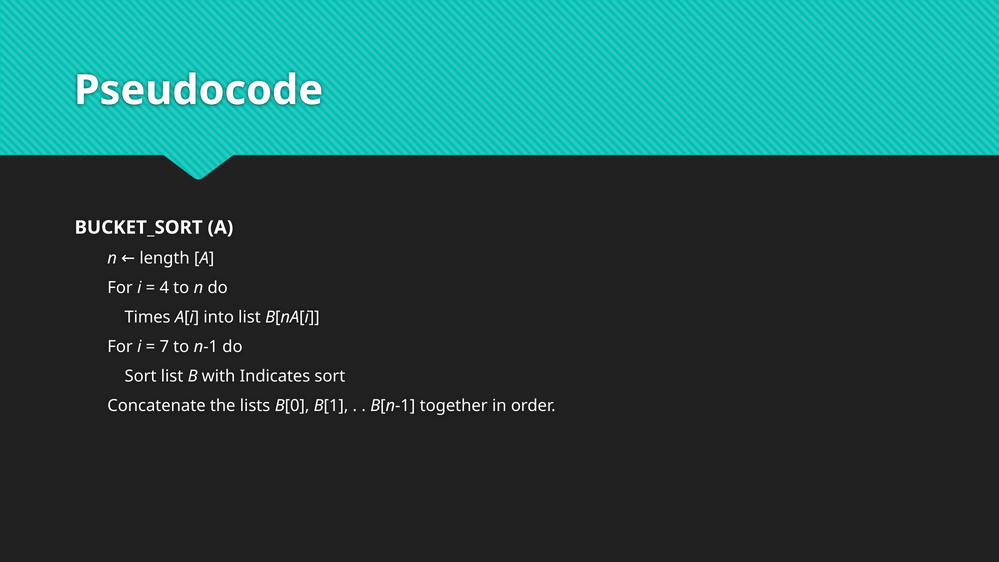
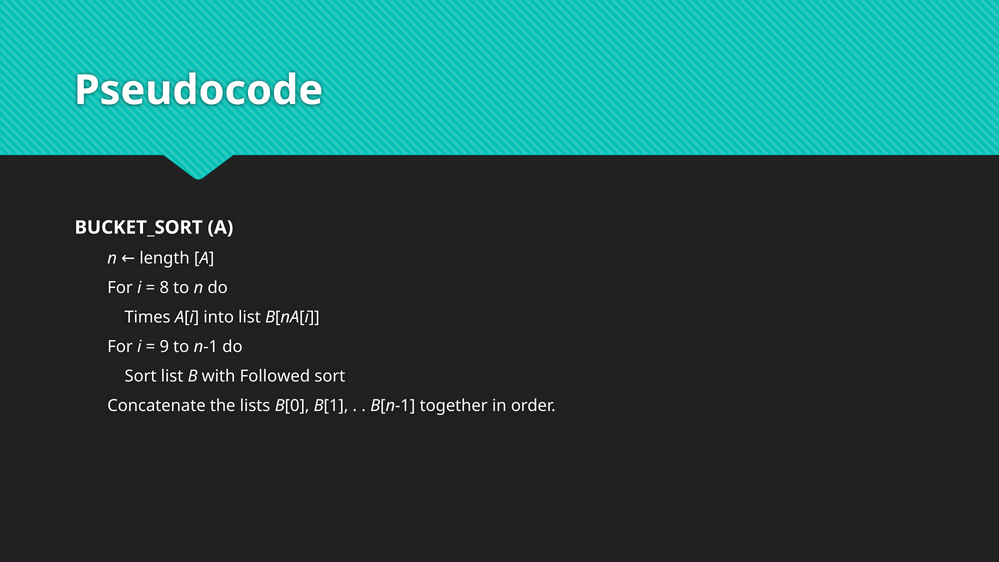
4: 4 -> 8
7: 7 -> 9
Indicates: Indicates -> Followed
